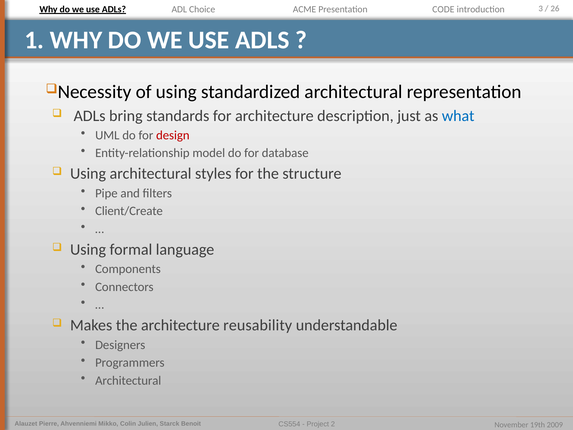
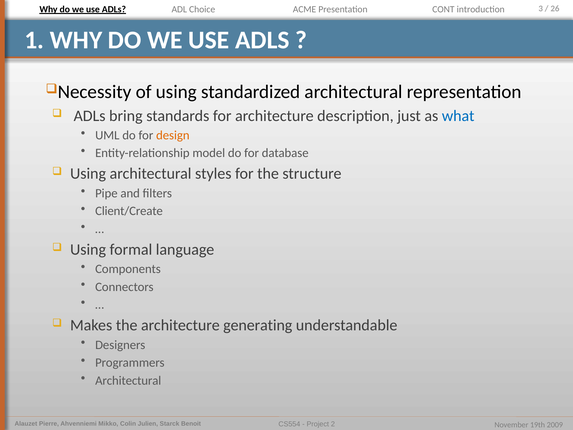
CODE: CODE -> CONT
design colour: red -> orange
reusability: reusability -> generating
